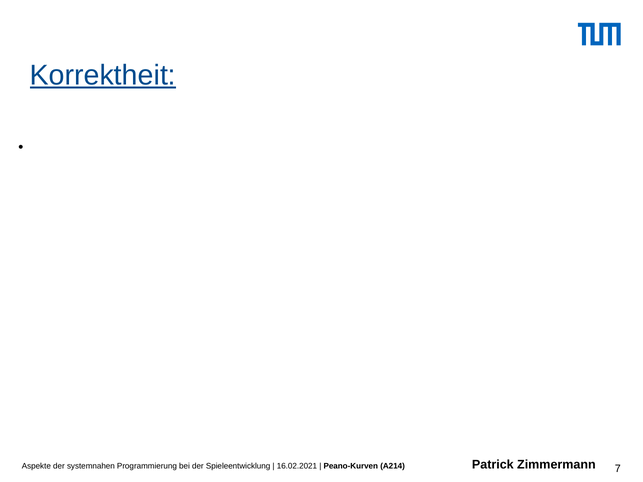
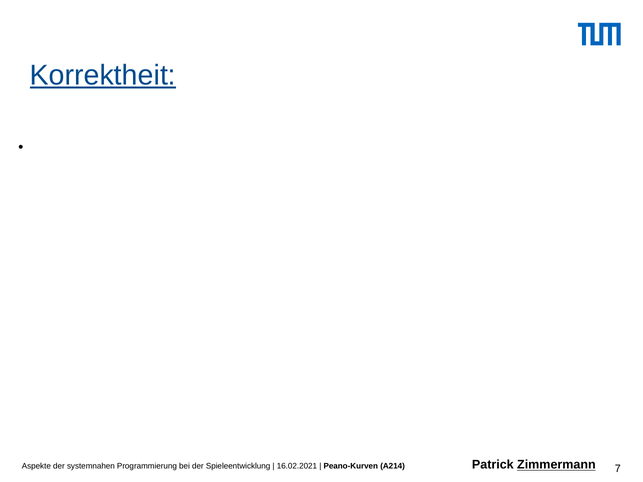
Zimmermann underline: none -> present
